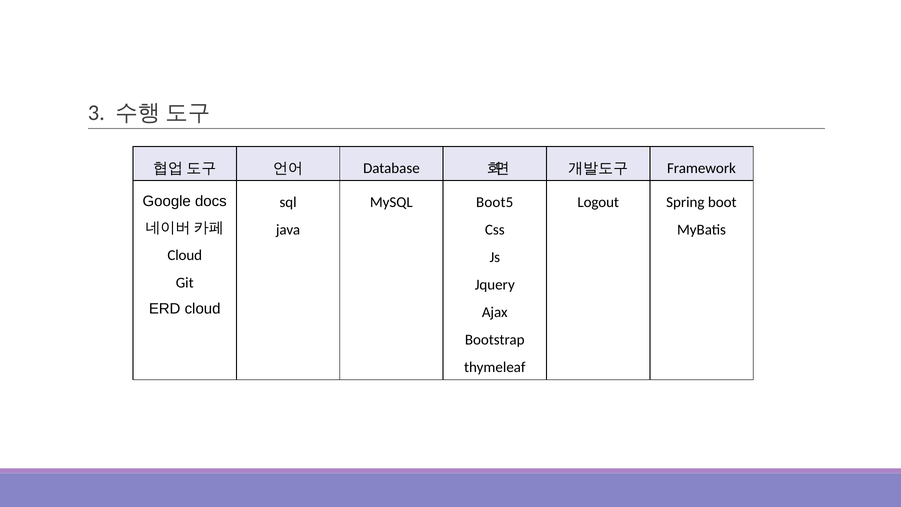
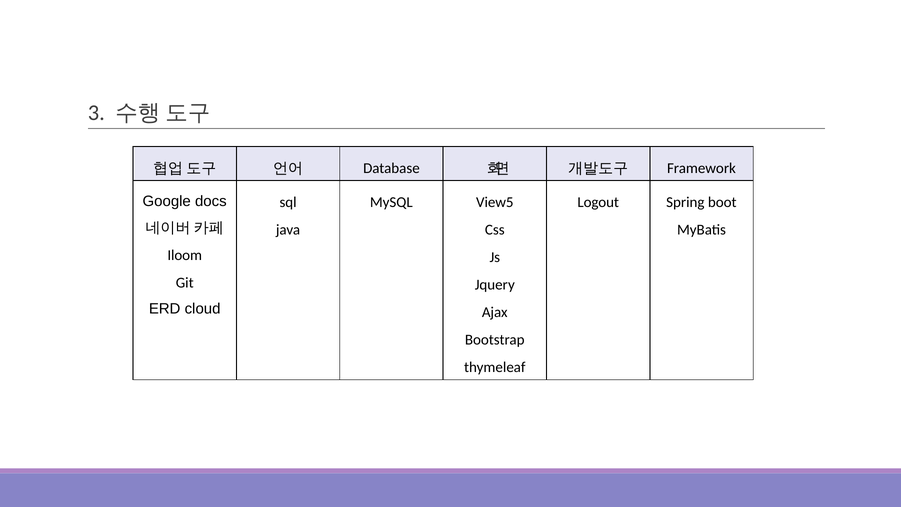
Boot5: Boot5 -> View5
Cloud at (185, 255): Cloud -> Iloom
